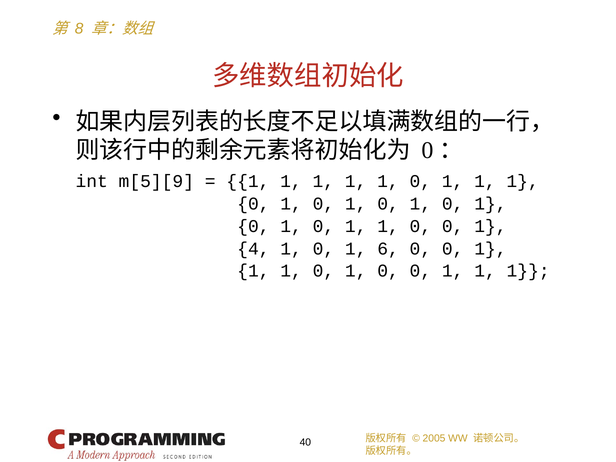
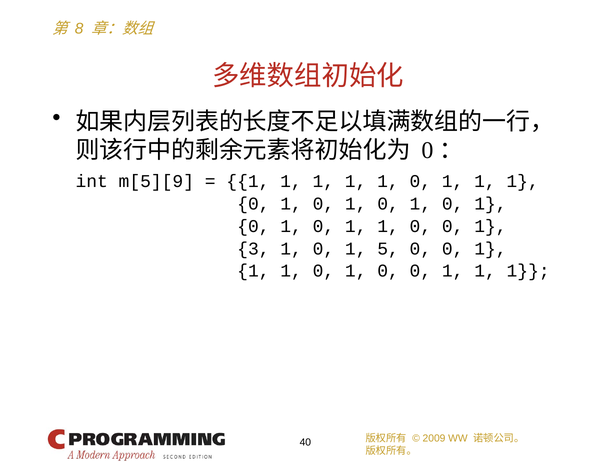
4: 4 -> 3
6: 6 -> 5
2005: 2005 -> 2009
